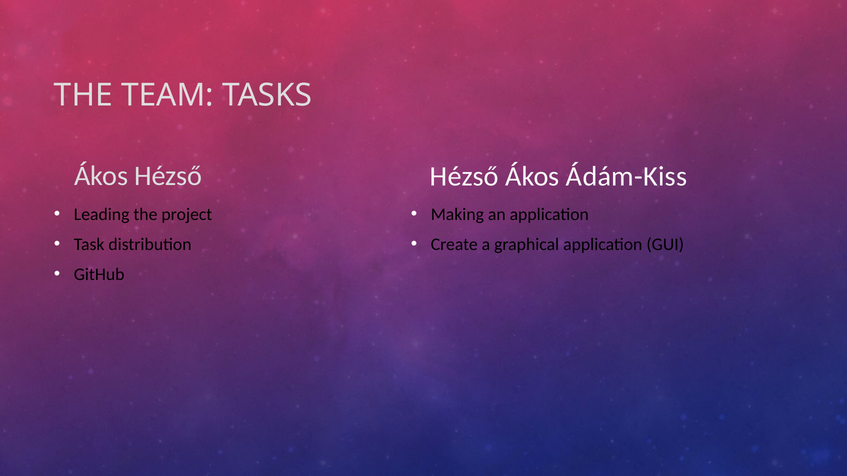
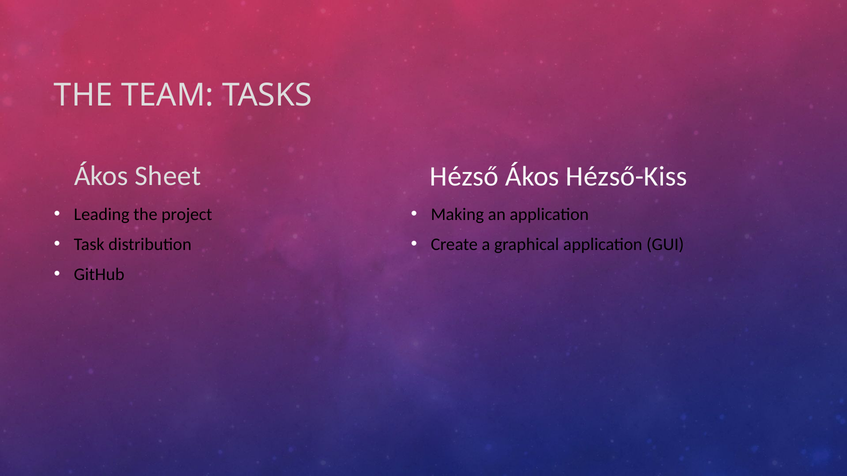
Ákos Hézső: Hézső -> Sheet
Ádám-Kiss: Ádám-Kiss -> Hézső-Kiss
